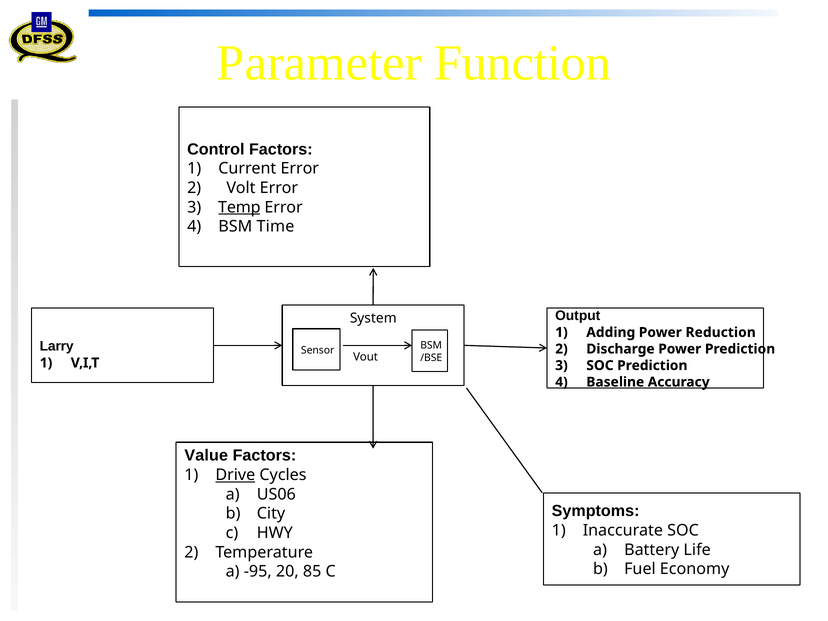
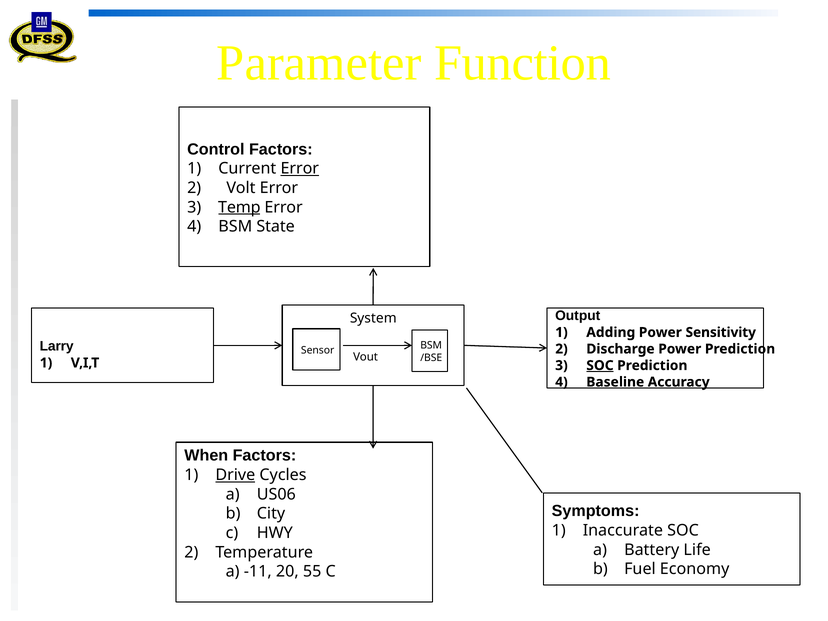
Error at (300, 169) underline: none -> present
Time: Time -> State
Reduction: Reduction -> Sensitivity
SOC at (600, 366) underline: none -> present
Value: Value -> When
-95: -95 -> -11
85: 85 -> 55
